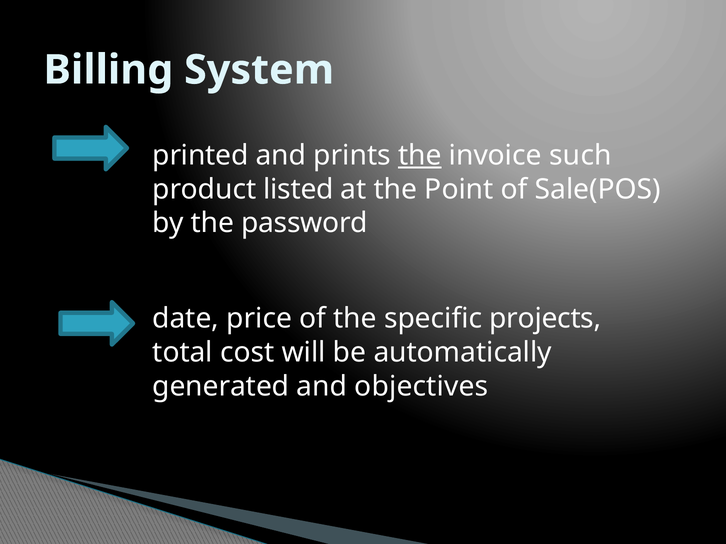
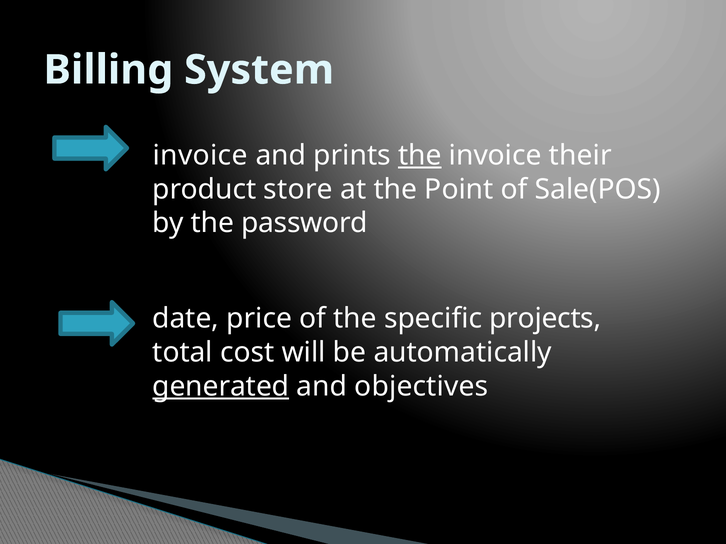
printed at (200, 156): printed -> invoice
such: such -> their
listed: listed -> store
generated underline: none -> present
